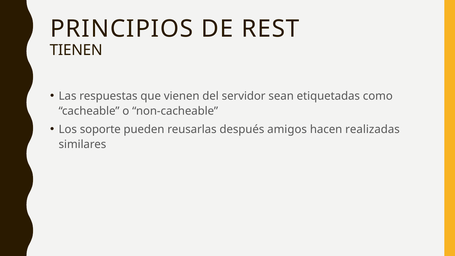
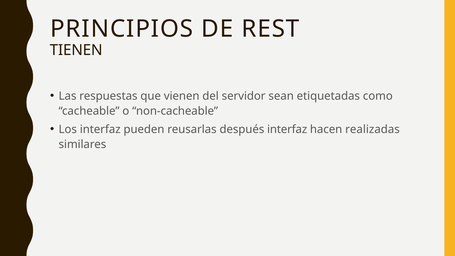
Los soporte: soporte -> interfaz
después amigos: amigos -> interfaz
